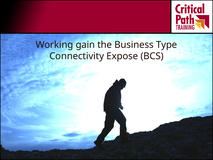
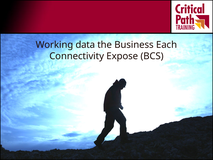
gain: gain -> data
Type: Type -> Each
